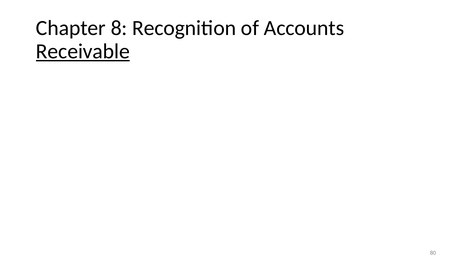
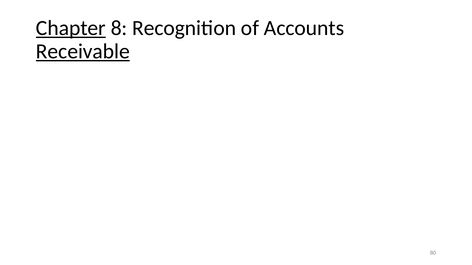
Chapter underline: none -> present
